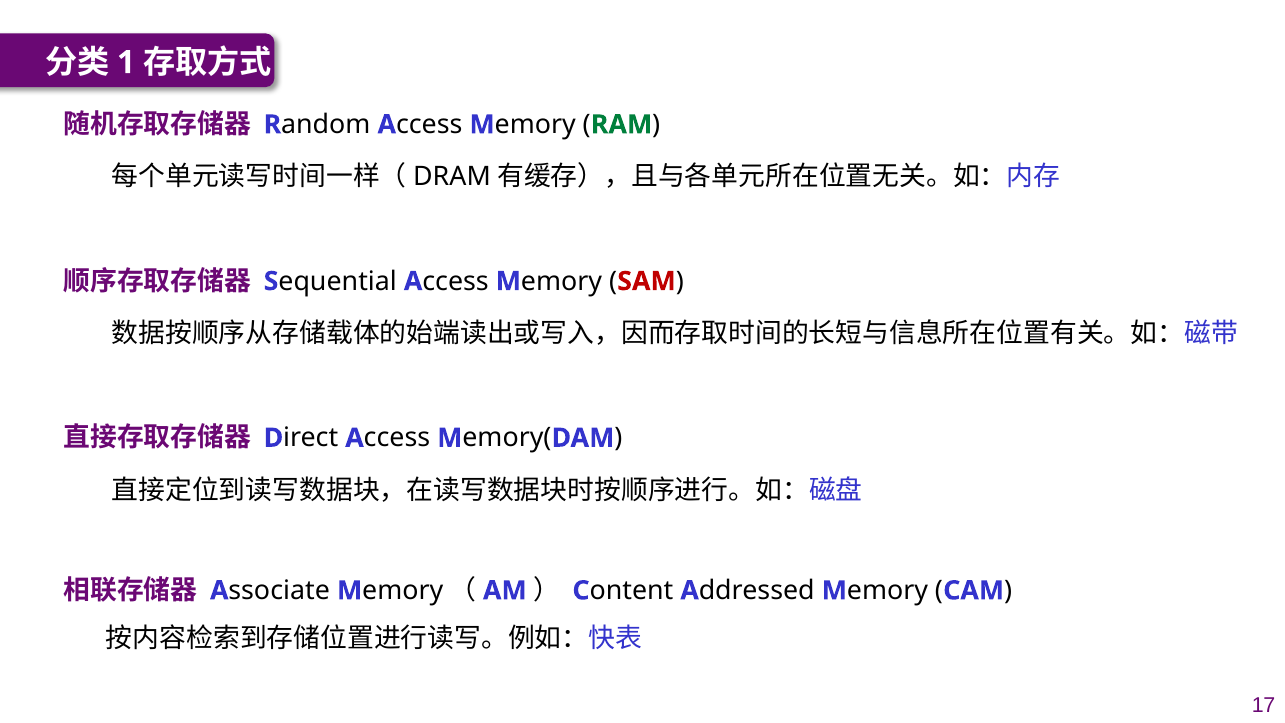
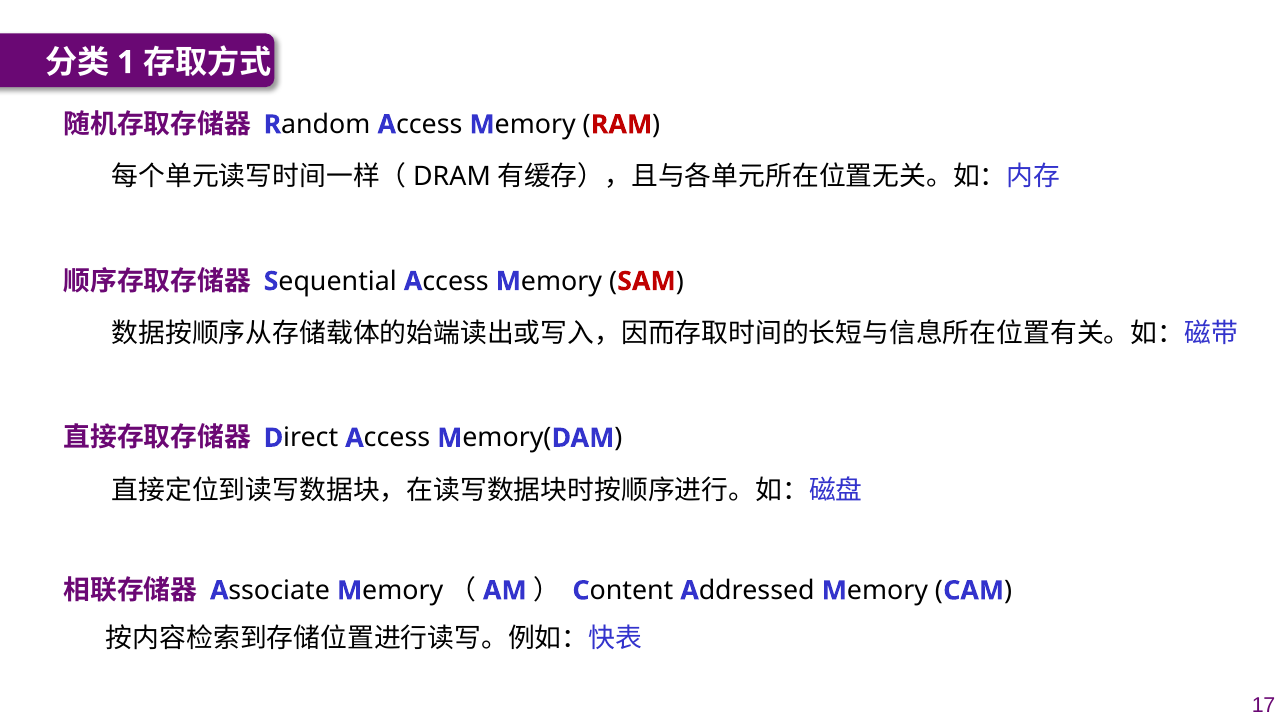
RAM colour: green -> red
